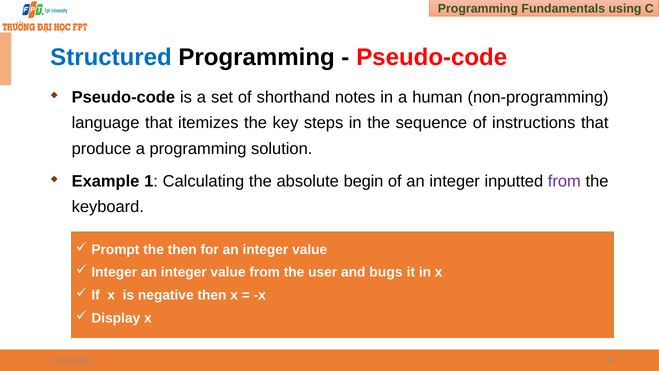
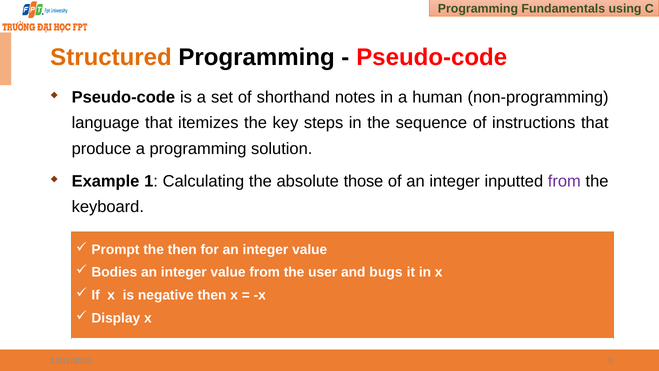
Structured colour: blue -> orange
begin: begin -> those
Integer at (114, 272): Integer -> Bodies
